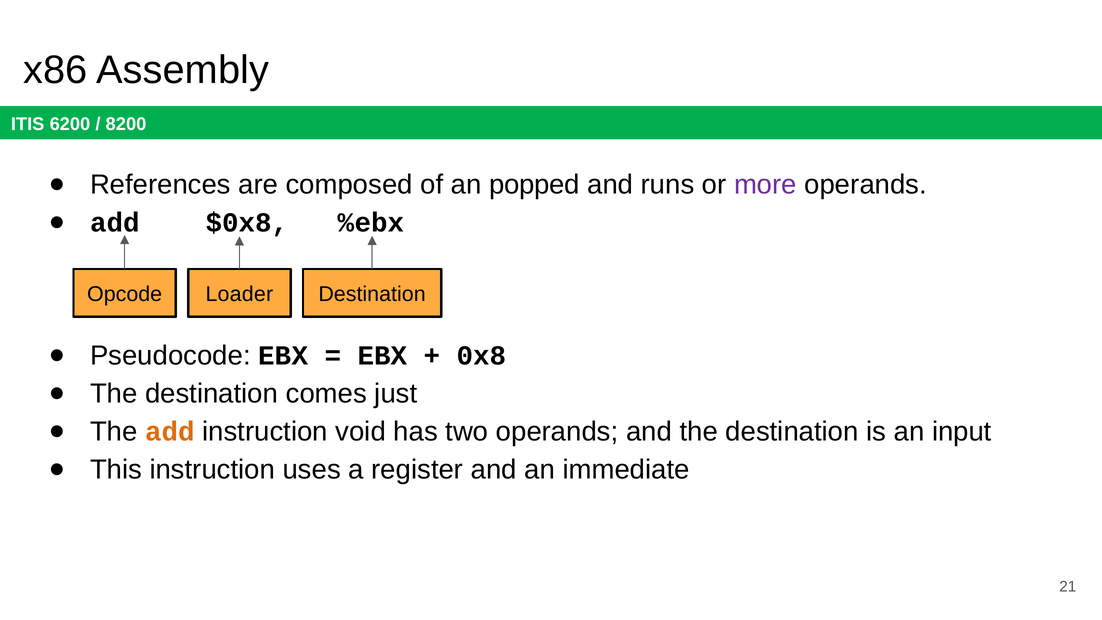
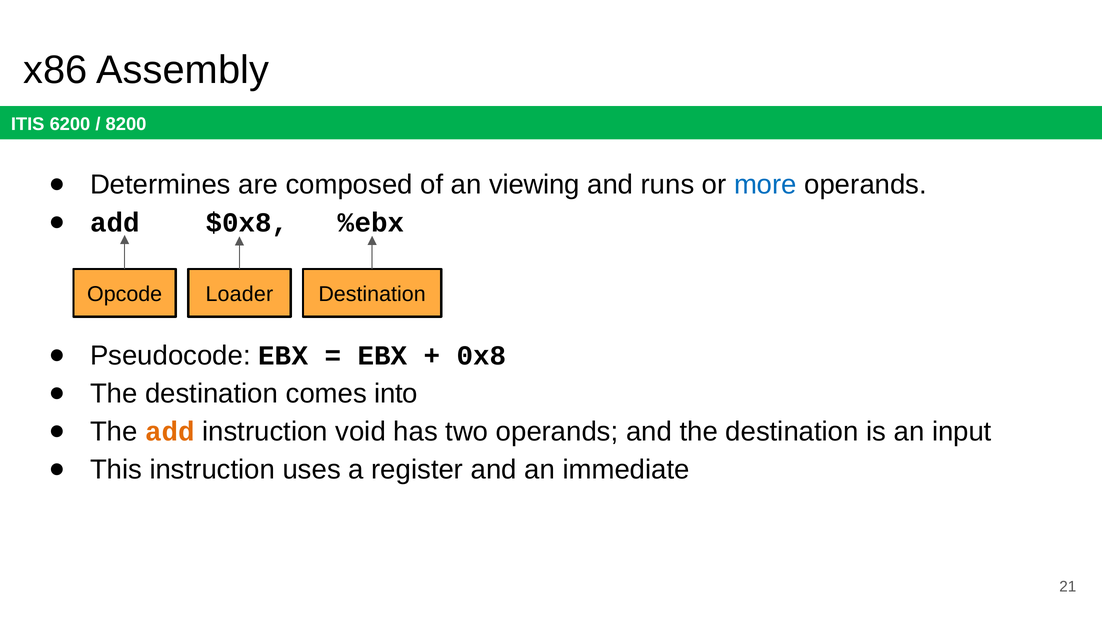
References: References -> Determines
popped: popped -> viewing
more colour: purple -> blue
just: just -> into
